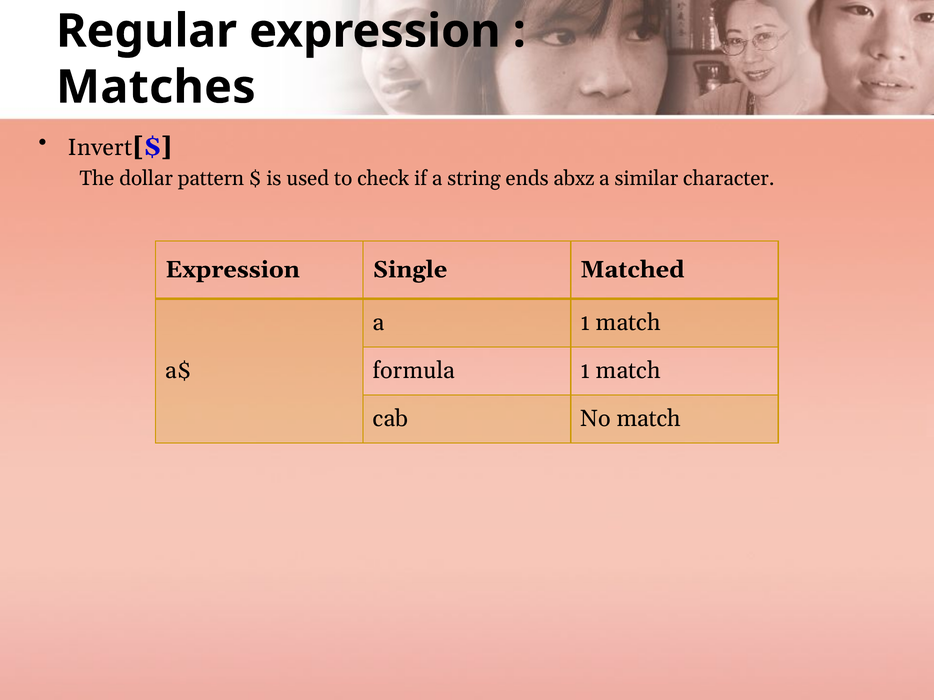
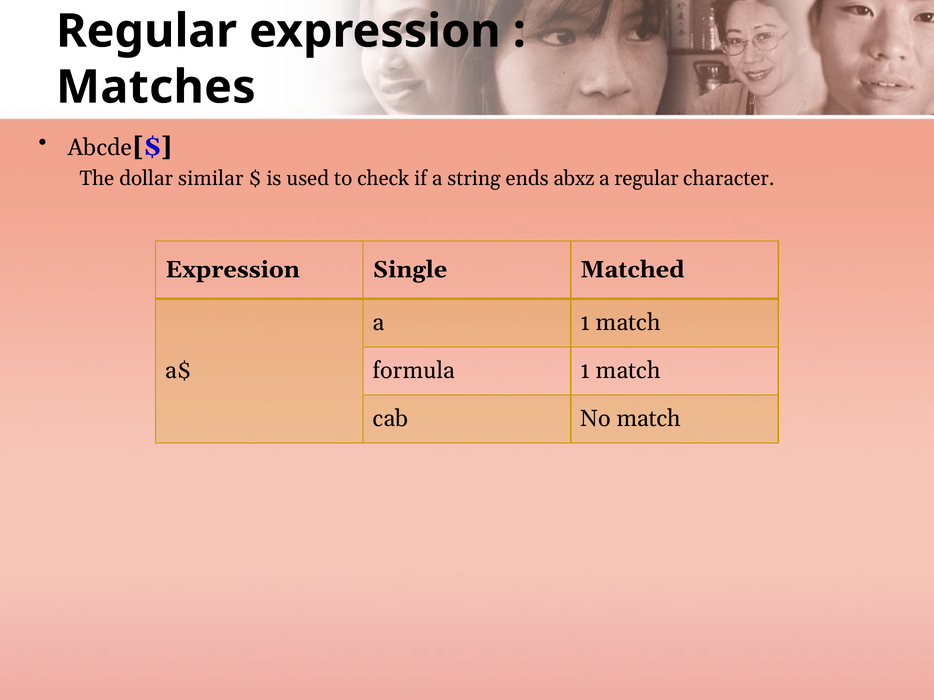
Invert: Invert -> Abcde
pattern: pattern -> similar
a similar: similar -> regular
